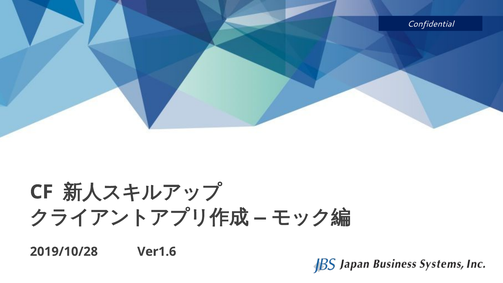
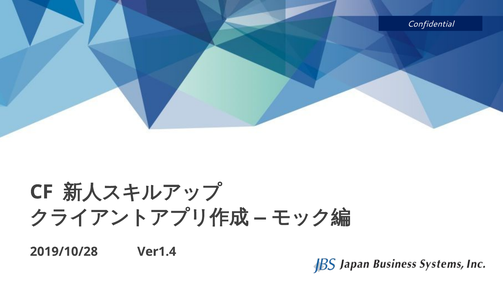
Ver1.6: Ver1.6 -> Ver1.4
